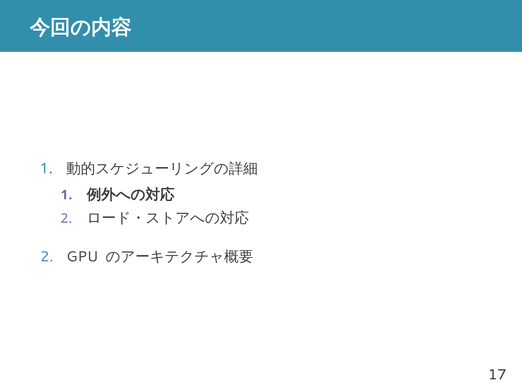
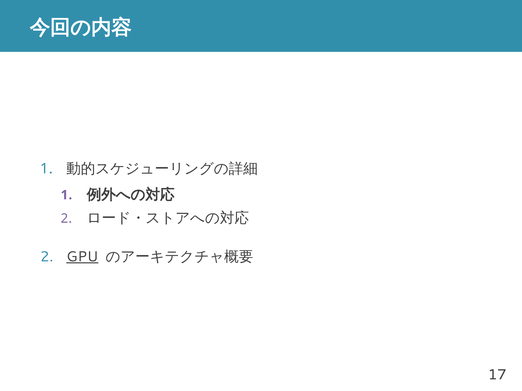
GPU underline: none -> present
